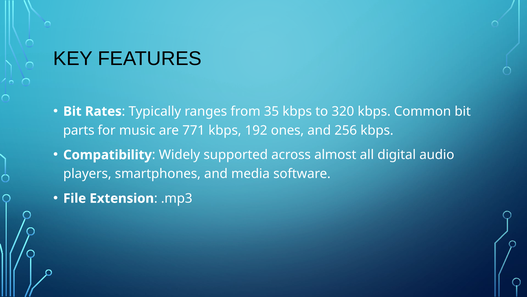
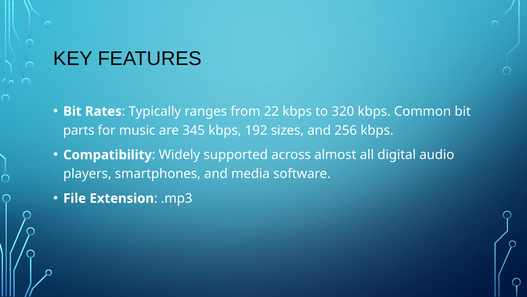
35: 35 -> 22
771: 771 -> 345
ones: ones -> sizes
